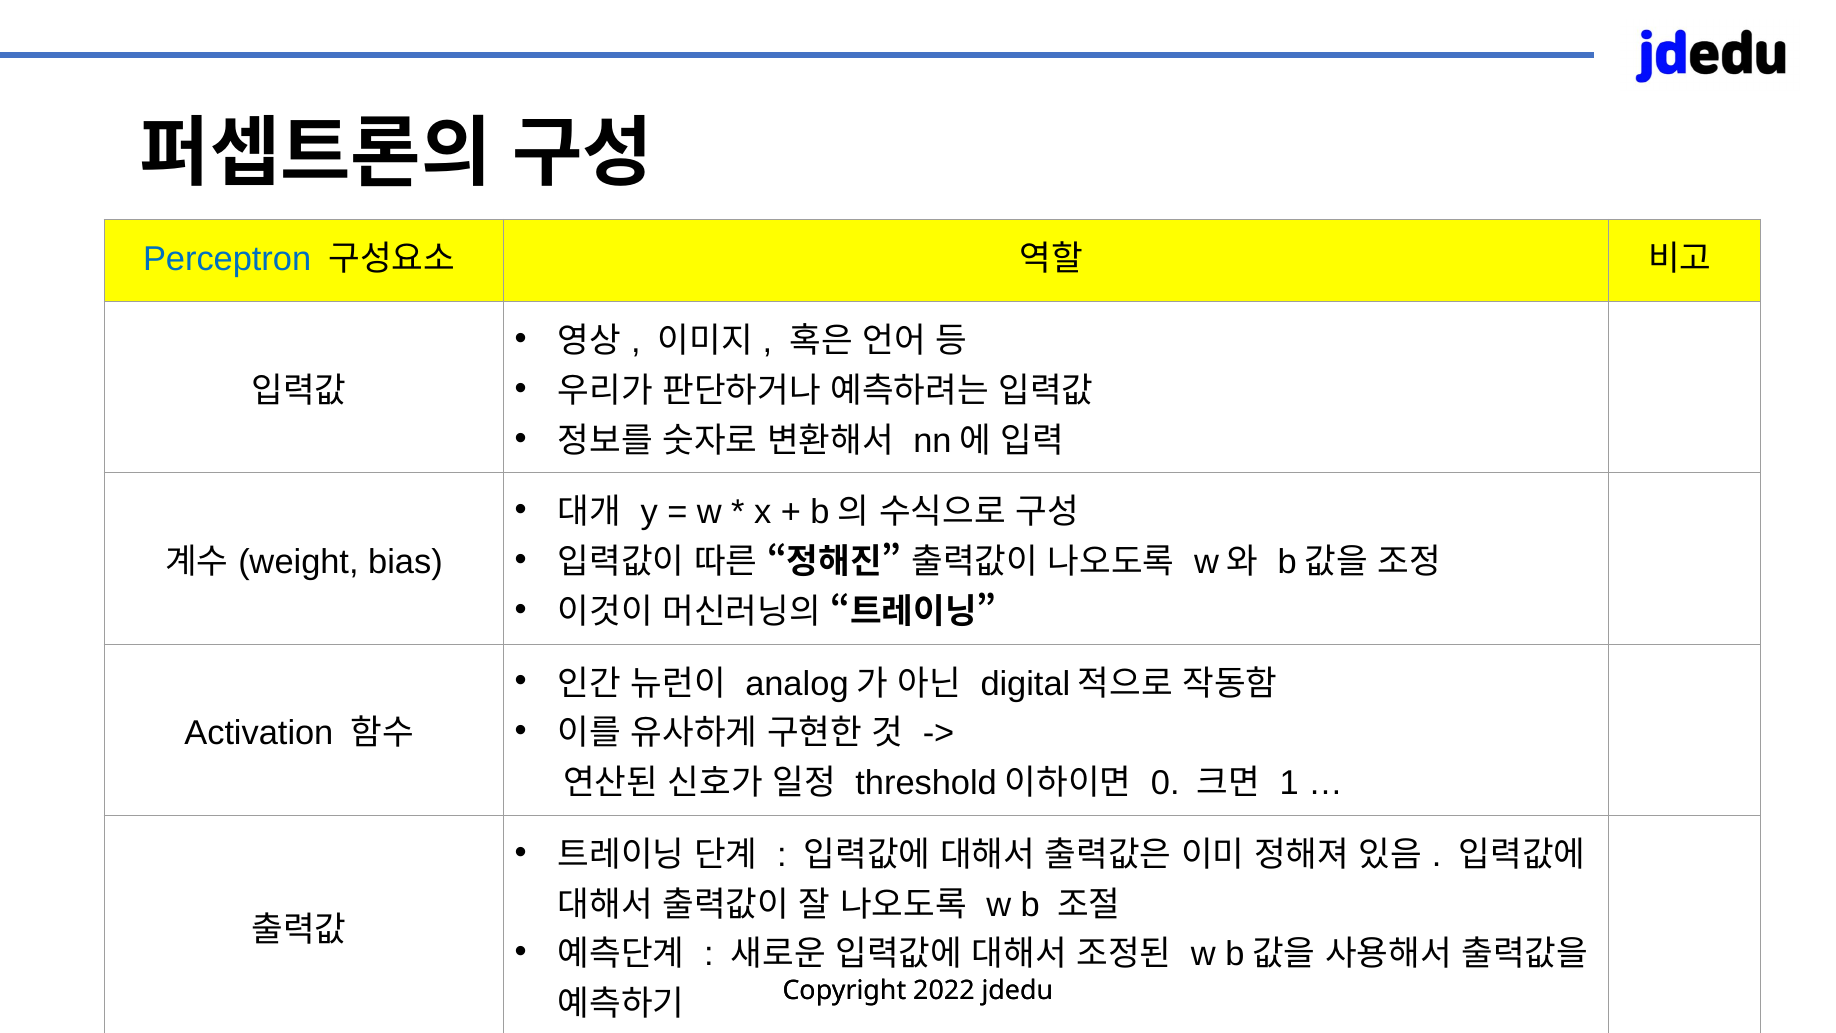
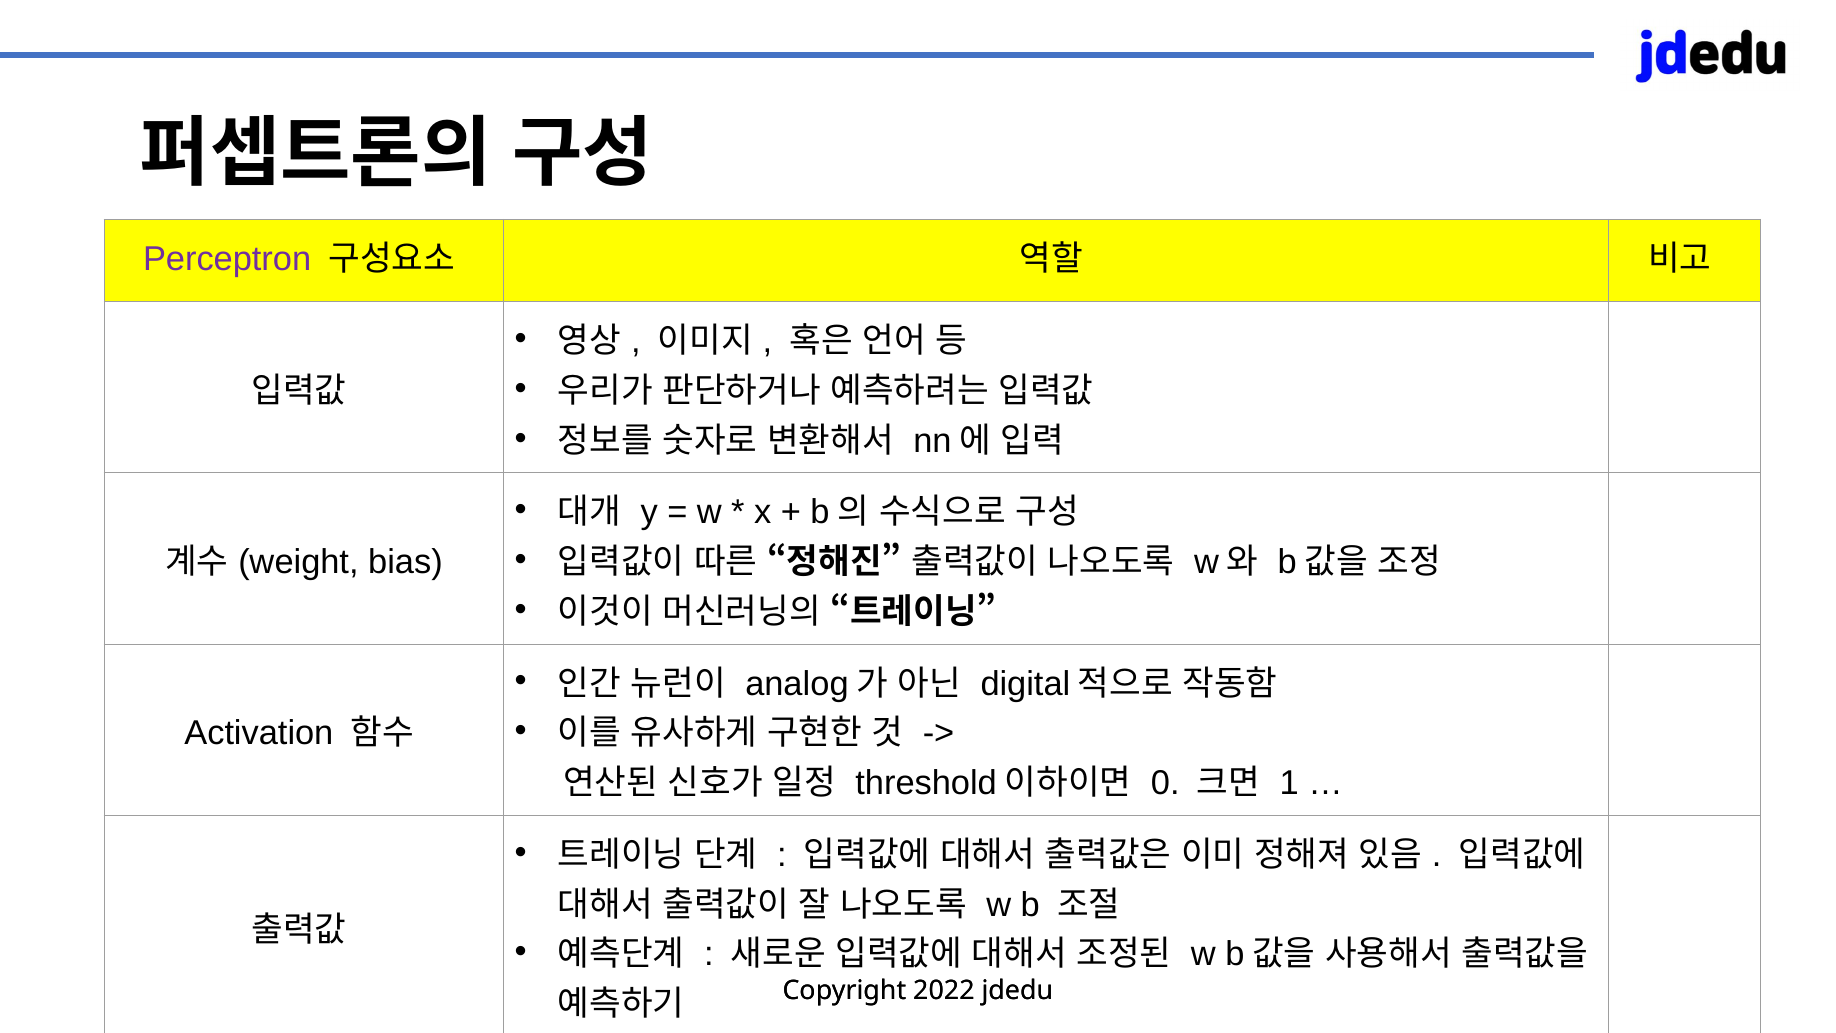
Perceptron colour: blue -> purple
